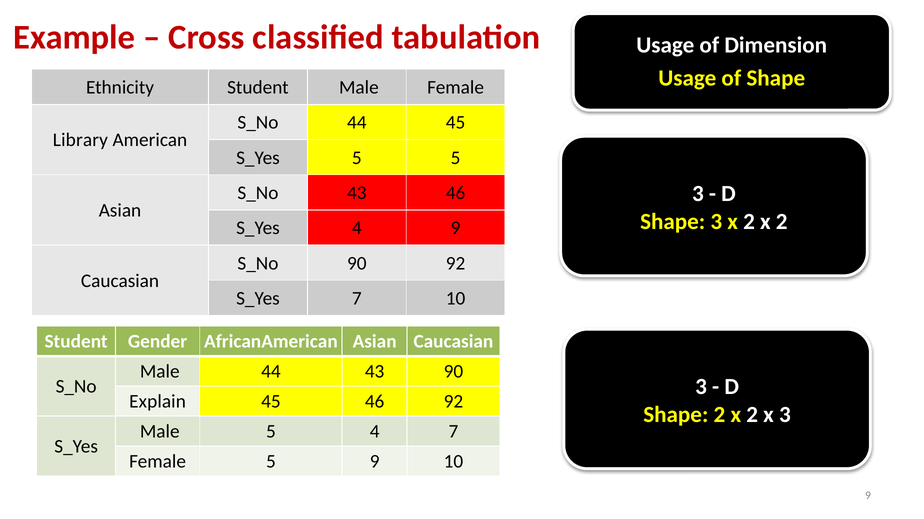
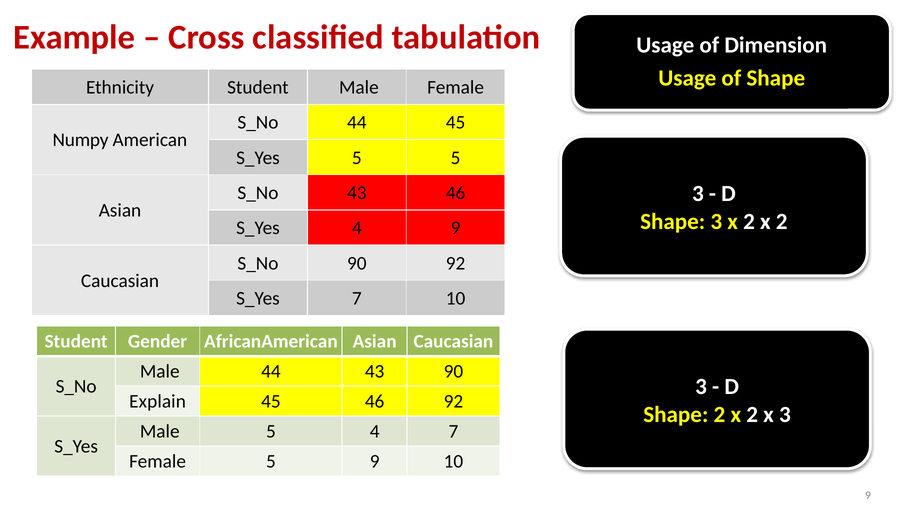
Library: Library -> Numpy
